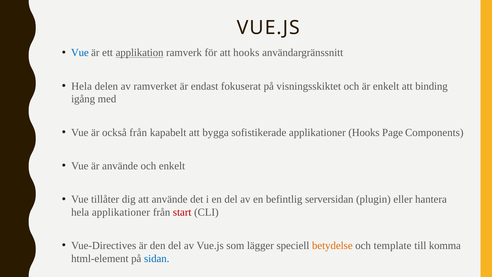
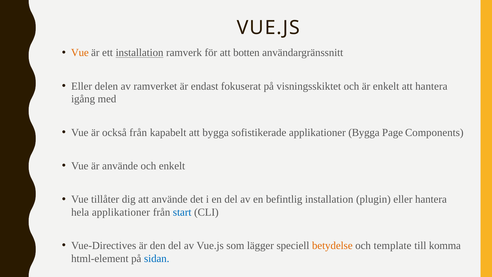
Vue at (80, 53) colour: blue -> orange
ett applikation: applikation -> installation
att hooks: hooks -> botten
Hela at (82, 86): Hela -> Eller
att binding: binding -> hantera
applikationer Hooks: Hooks -> Bygga
befintlig serversidan: serversidan -> installation
start colour: red -> blue
